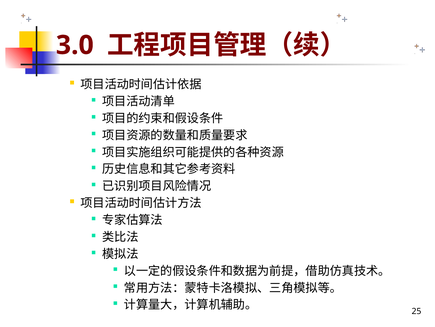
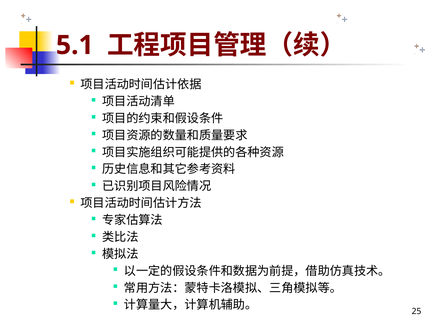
3.0: 3.0 -> 5.1
